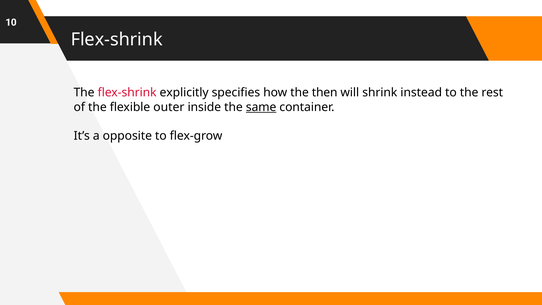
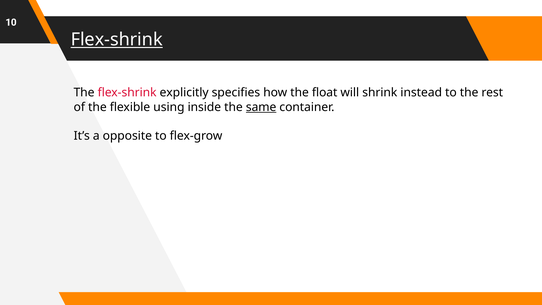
Flex-shrink at (117, 40) underline: none -> present
then: then -> float
outer: outer -> using
